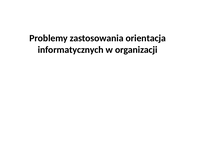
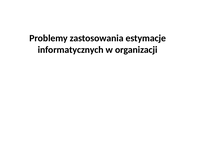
orientacja: orientacja -> estymacje
